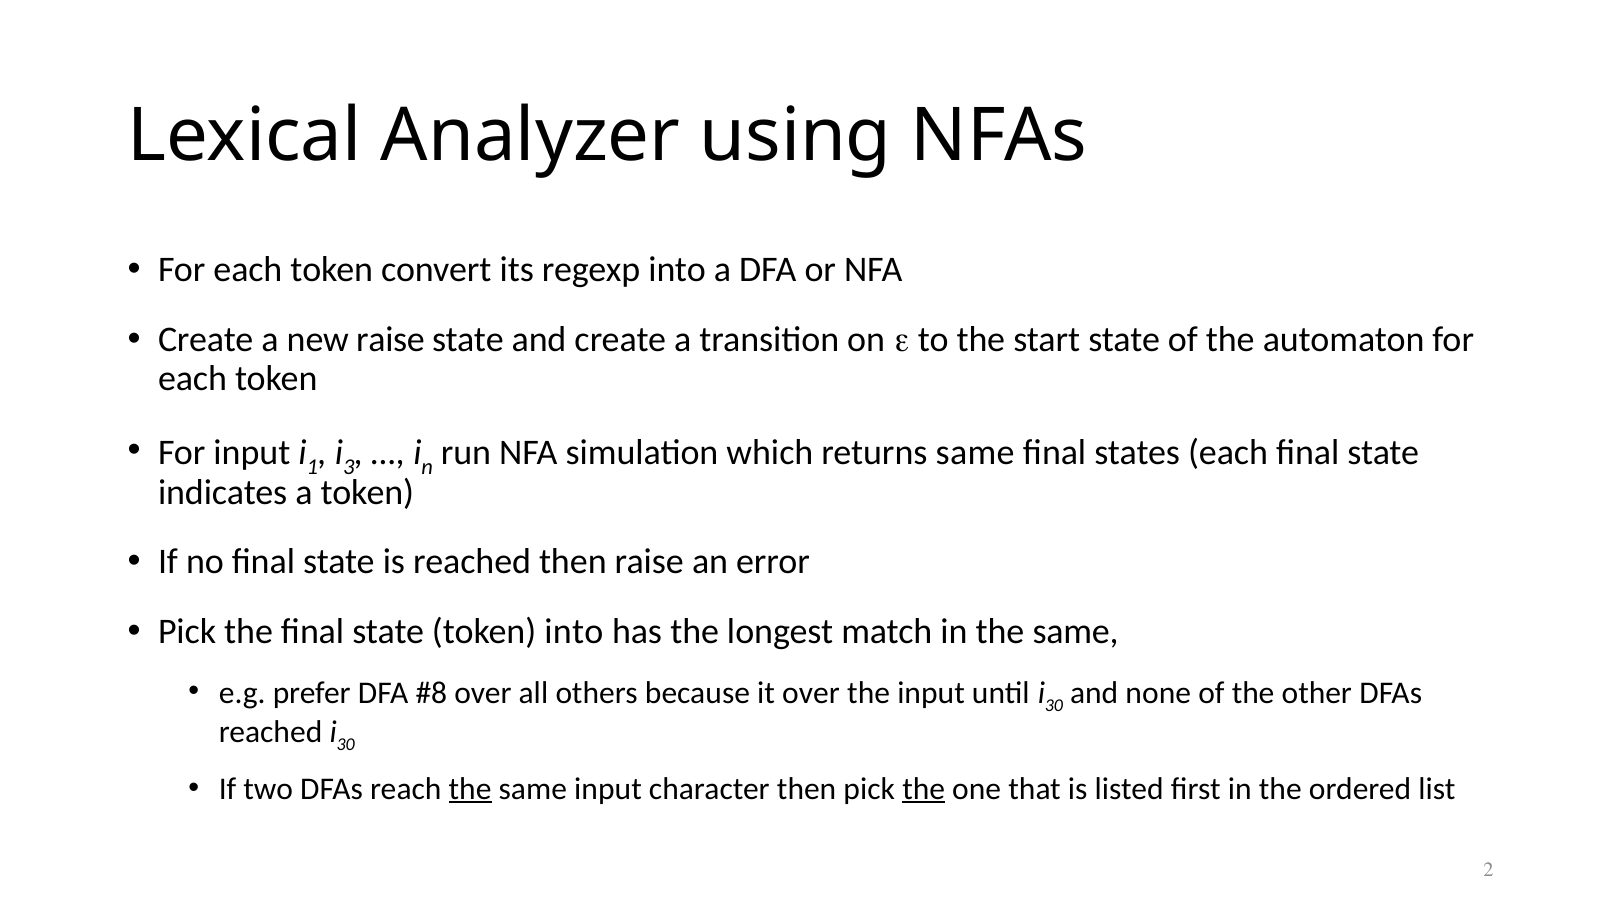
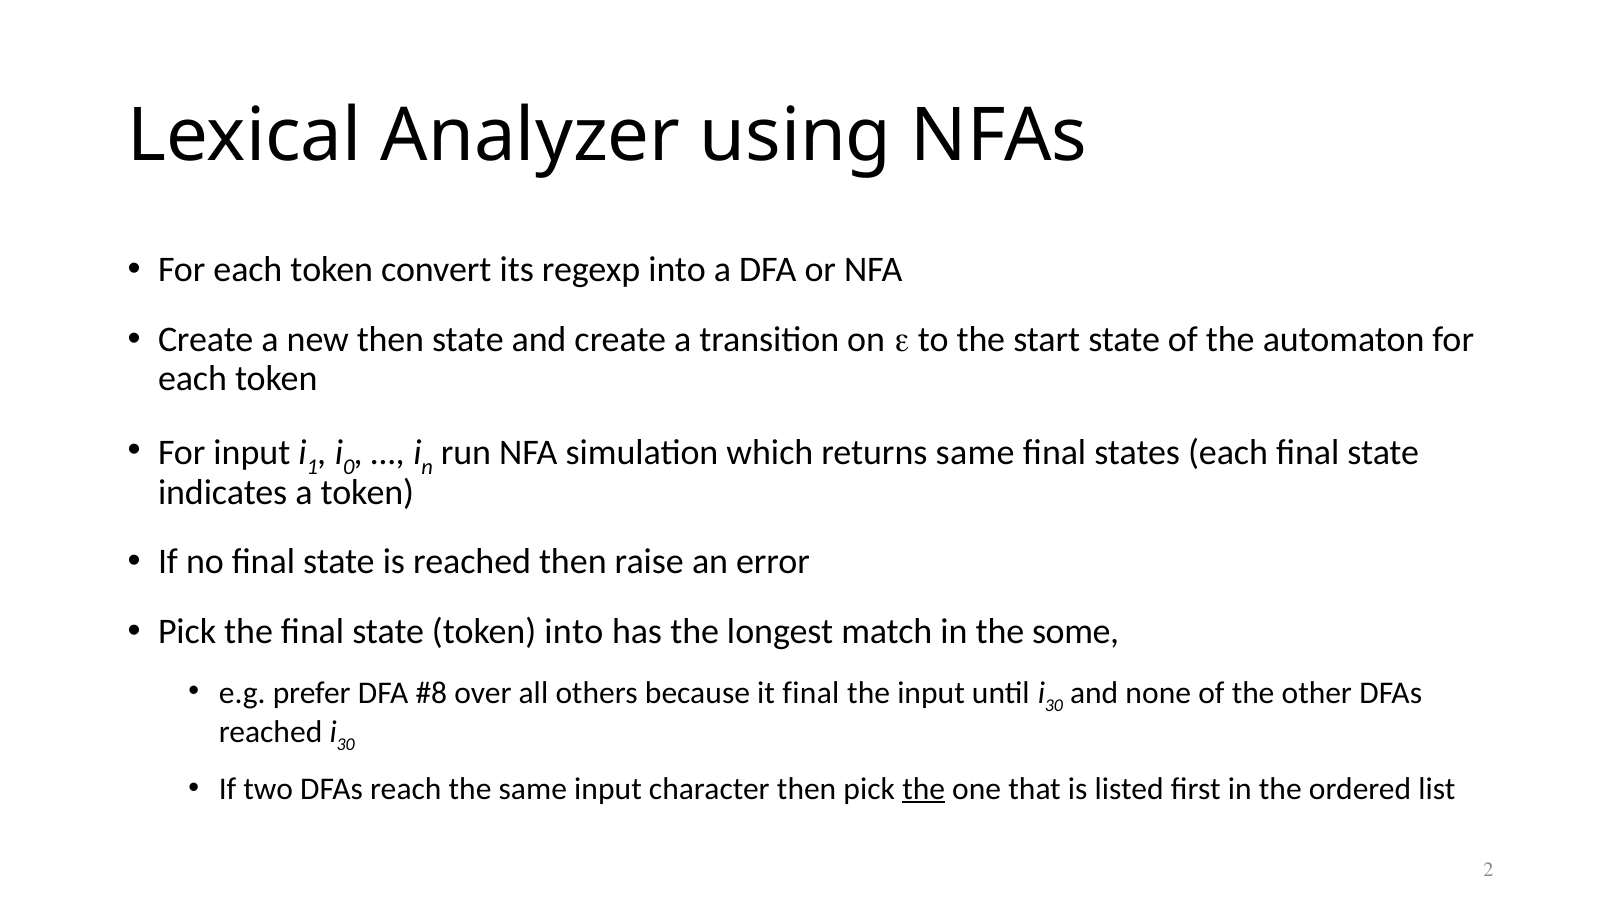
new raise: raise -> then
3: 3 -> 0
in the same: same -> some
it over: over -> final
the at (470, 789) underline: present -> none
